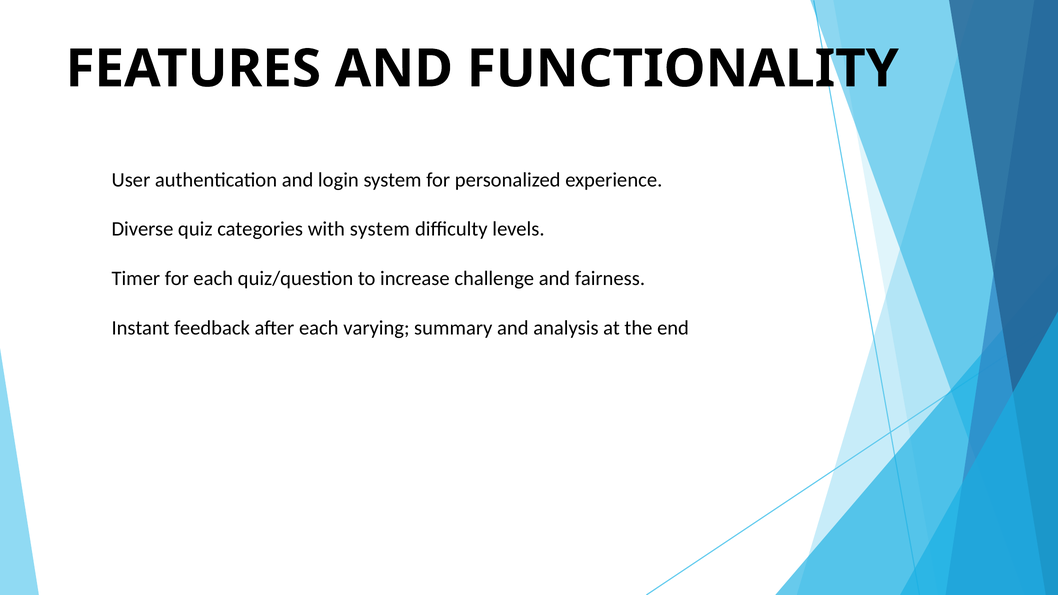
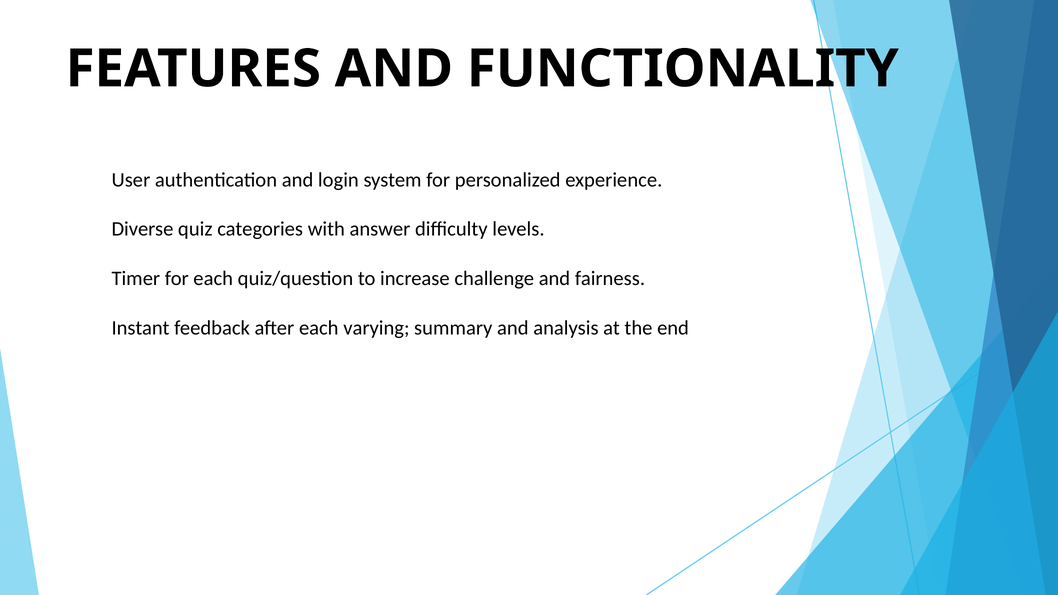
with system: system -> answer
